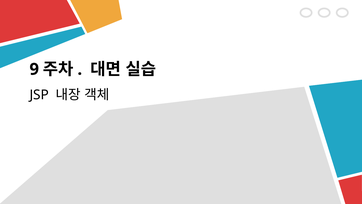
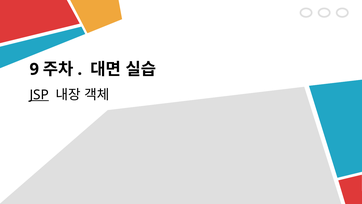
JSP underline: none -> present
